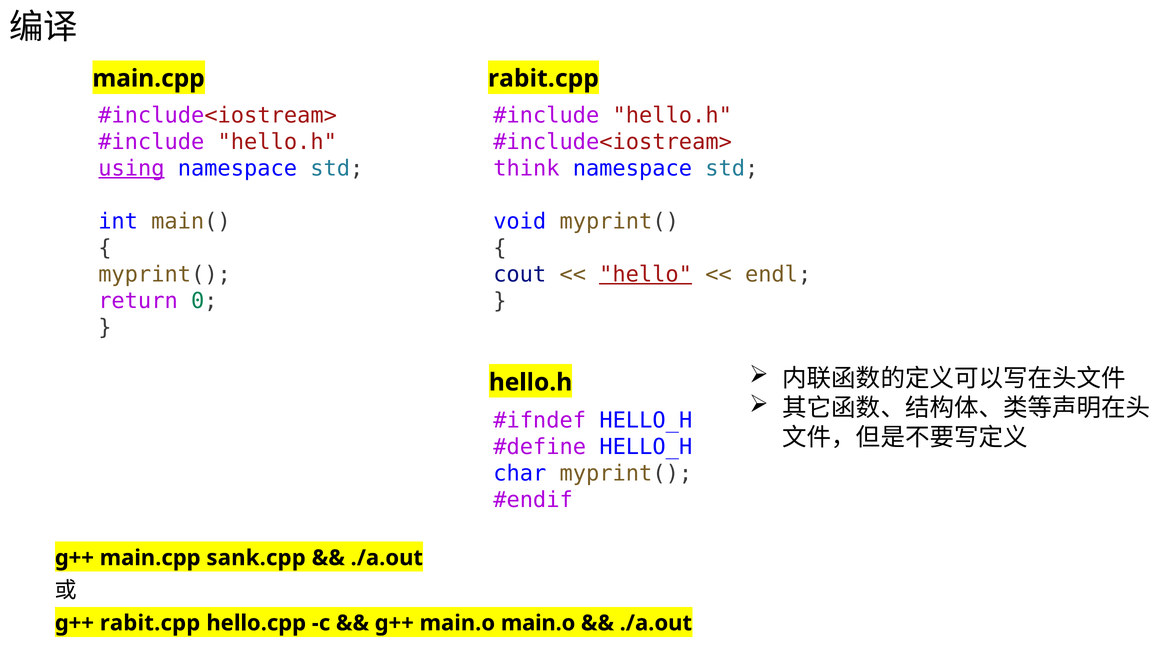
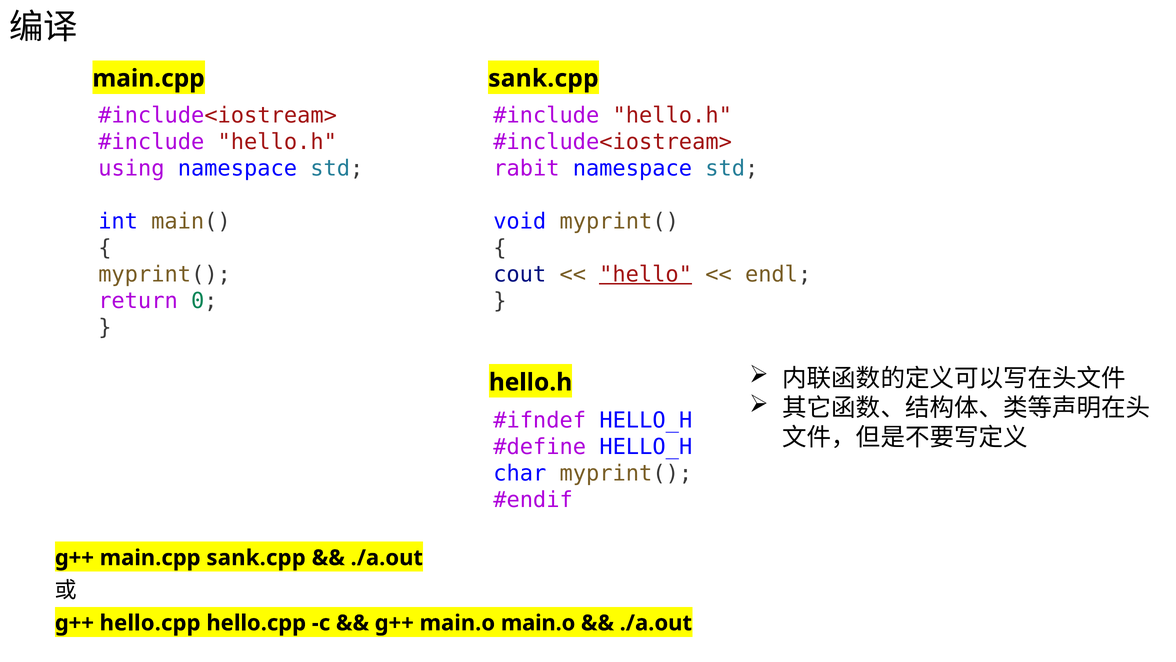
rabit.cpp at (543, 78): rabit.cpp -> sank.cpp
using underline: present -> none
think: think -> rabit
g++ rabit.cpp: rabit.cpp -> hello.cpp
